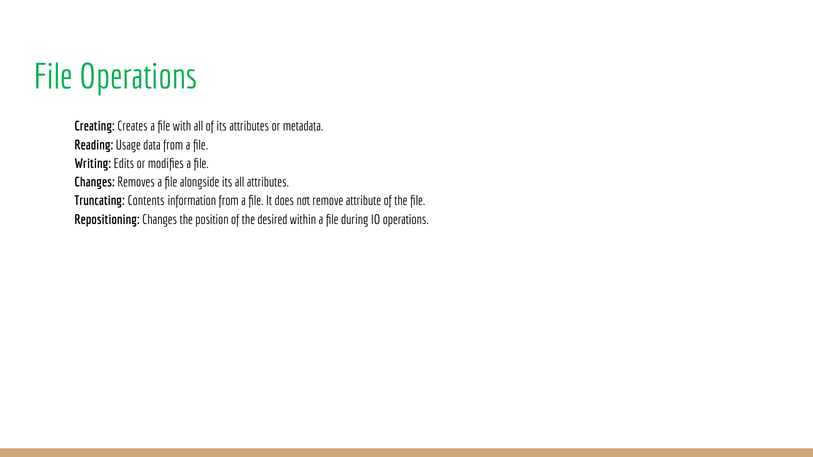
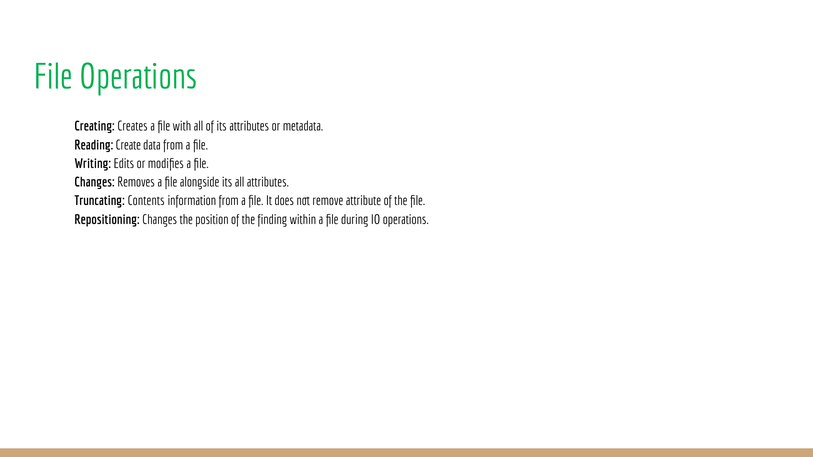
Usage: Usage -> Create
desired: desired -> finding
